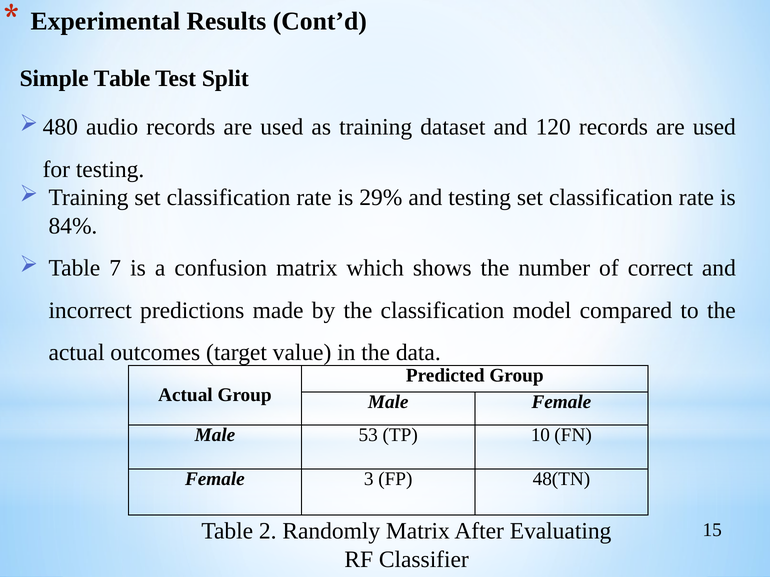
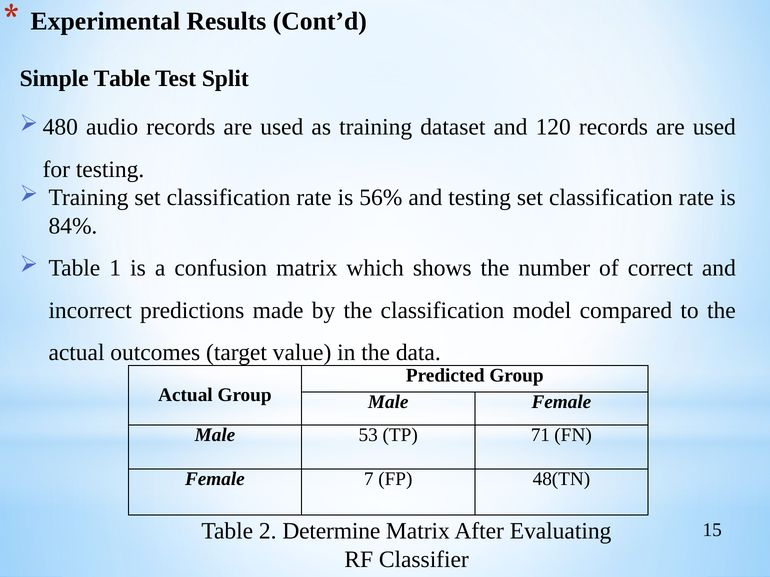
29%: 29% -> 56%
7: 7 -> 1
10: 10 -> 71
3: 3 -> 7
Randomly: Randomly -> Determine
